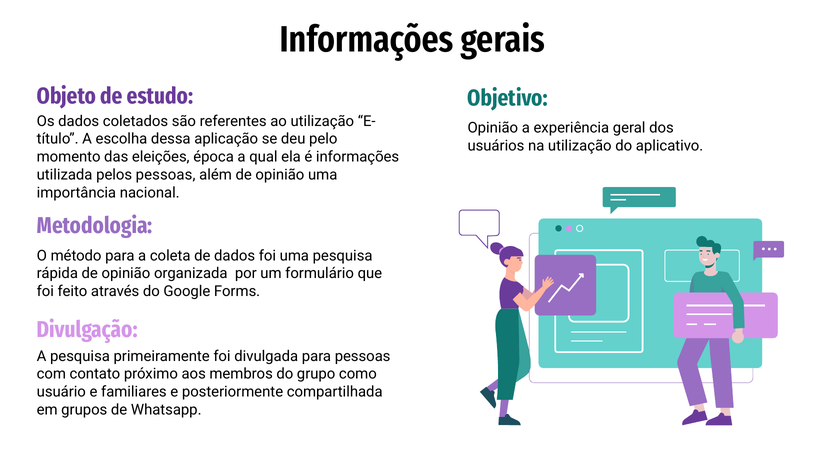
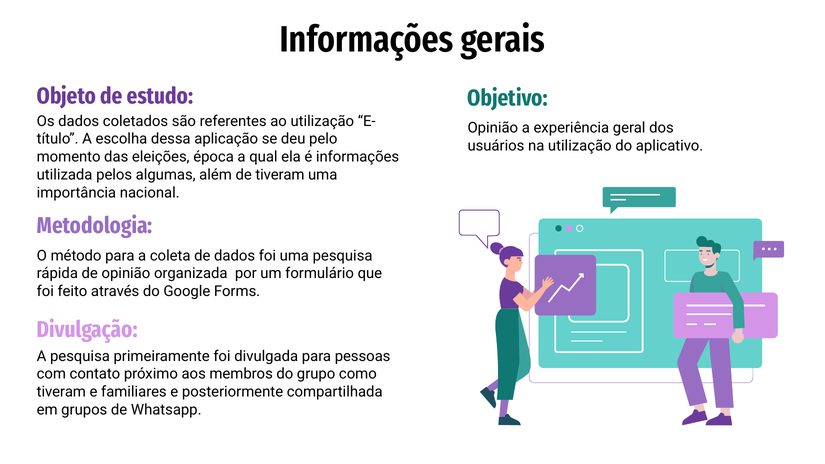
pelos pessoas: pessoas -> algumas
além de opinião: opinião -> tiveram
usuário at (61, 392): usuário -> tiveram
